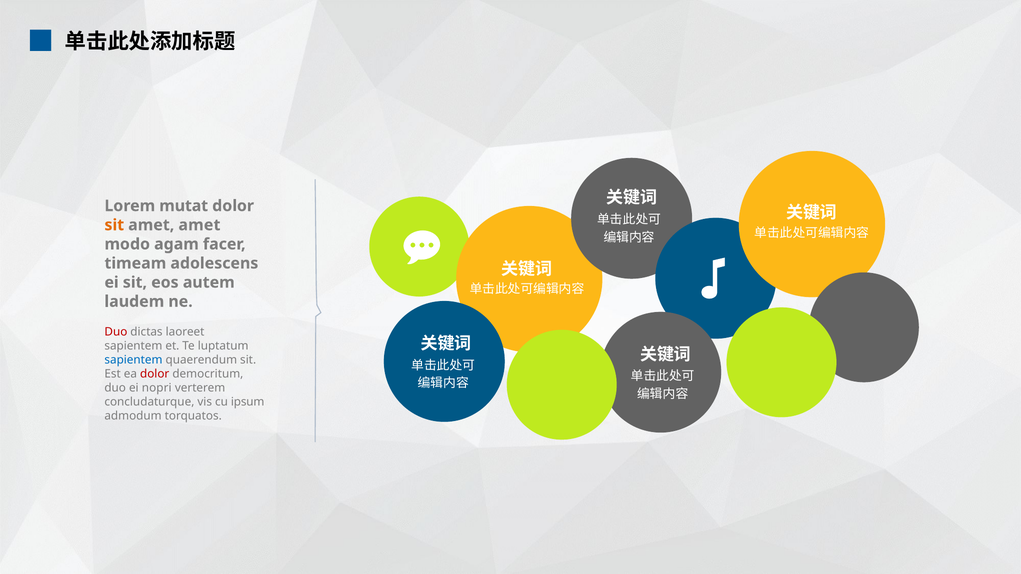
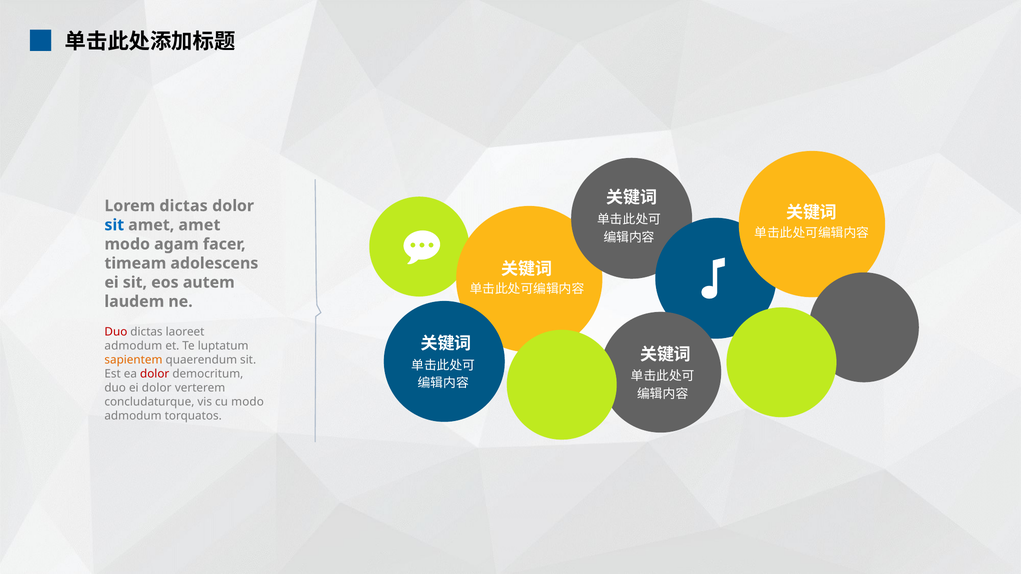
Lorem mutat: mutat -> dictas
sit at (114, 225) colour: orange -> blue
sapientem at (133, 346): sapientem -> admodum
sapientem at (133, 360) colour: blue -> orange
ei nopri: nopri -> dolor
cu ipsum: ipsum -> modo
